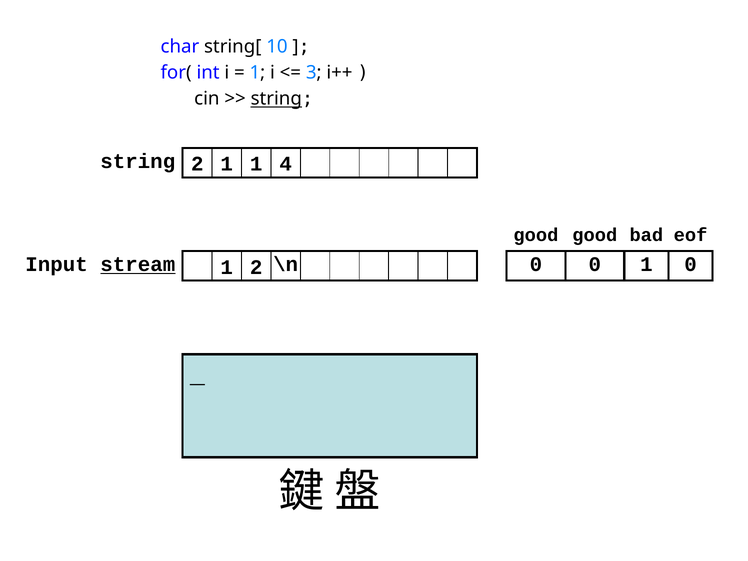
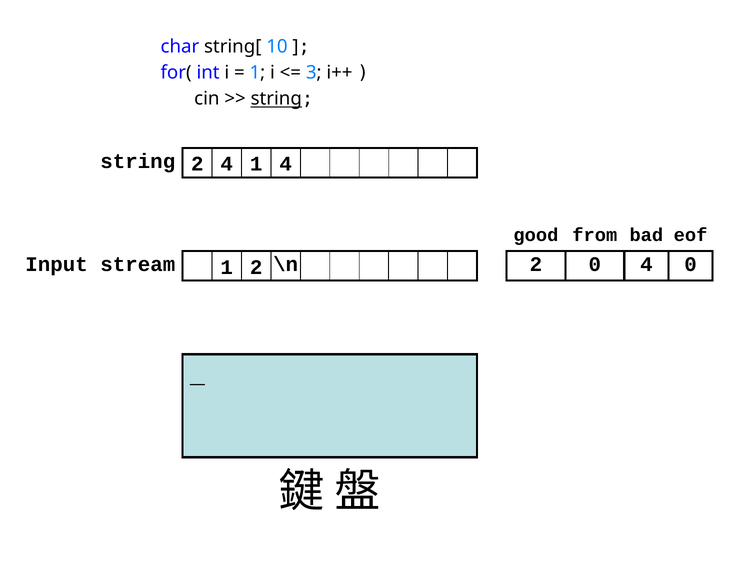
2 1: 1 -> 4
good good: good -> from
stream underline: present -> none
\n 0: 0 -> 2
0 1: 1 -> 4
